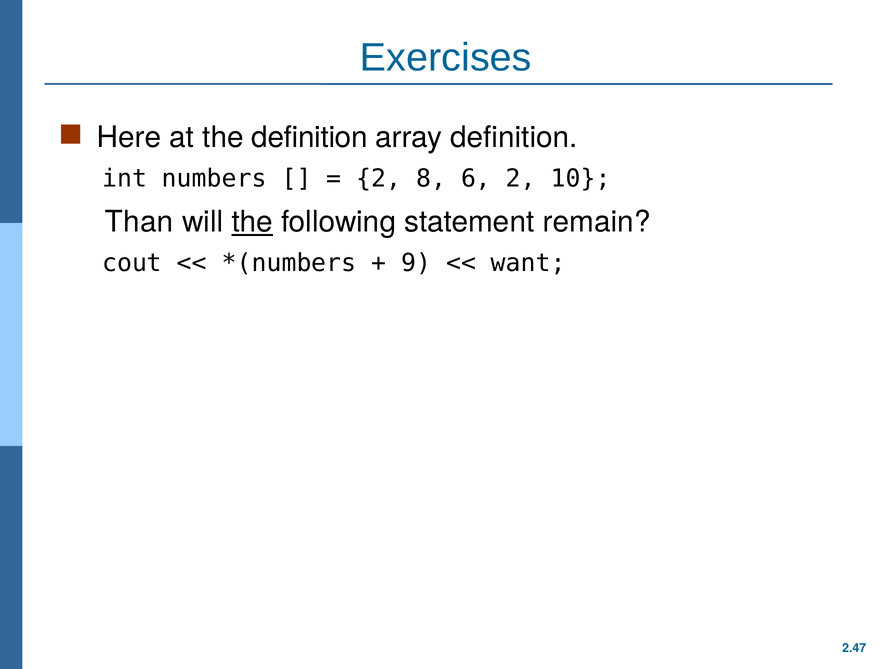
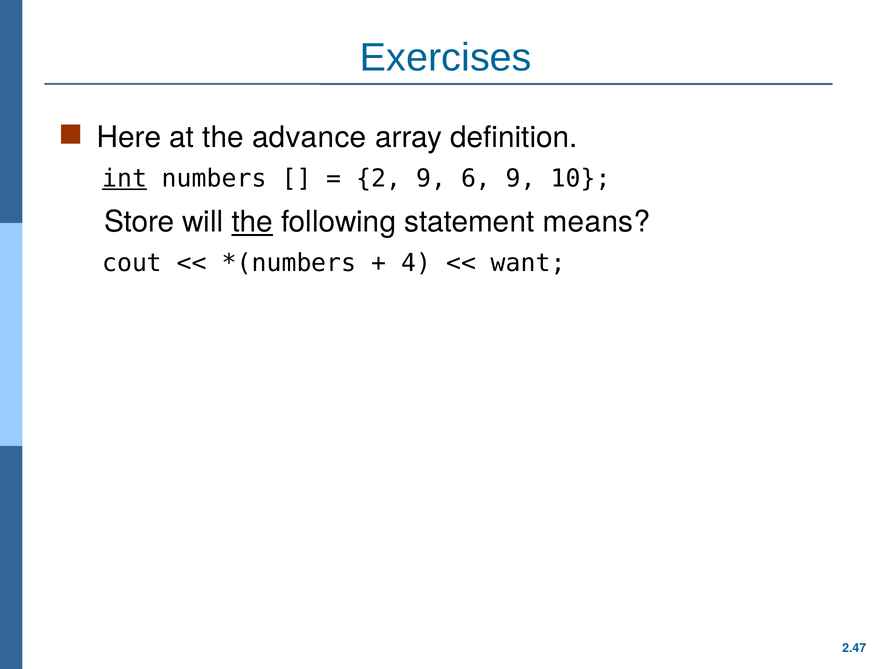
the definition: definition -> advance
int underline: none -> present
2 8: 8 -> 9
6 2: 2 -> 9
Than: Than -> Store
remain: remain -> means
9: 9 -> 4
